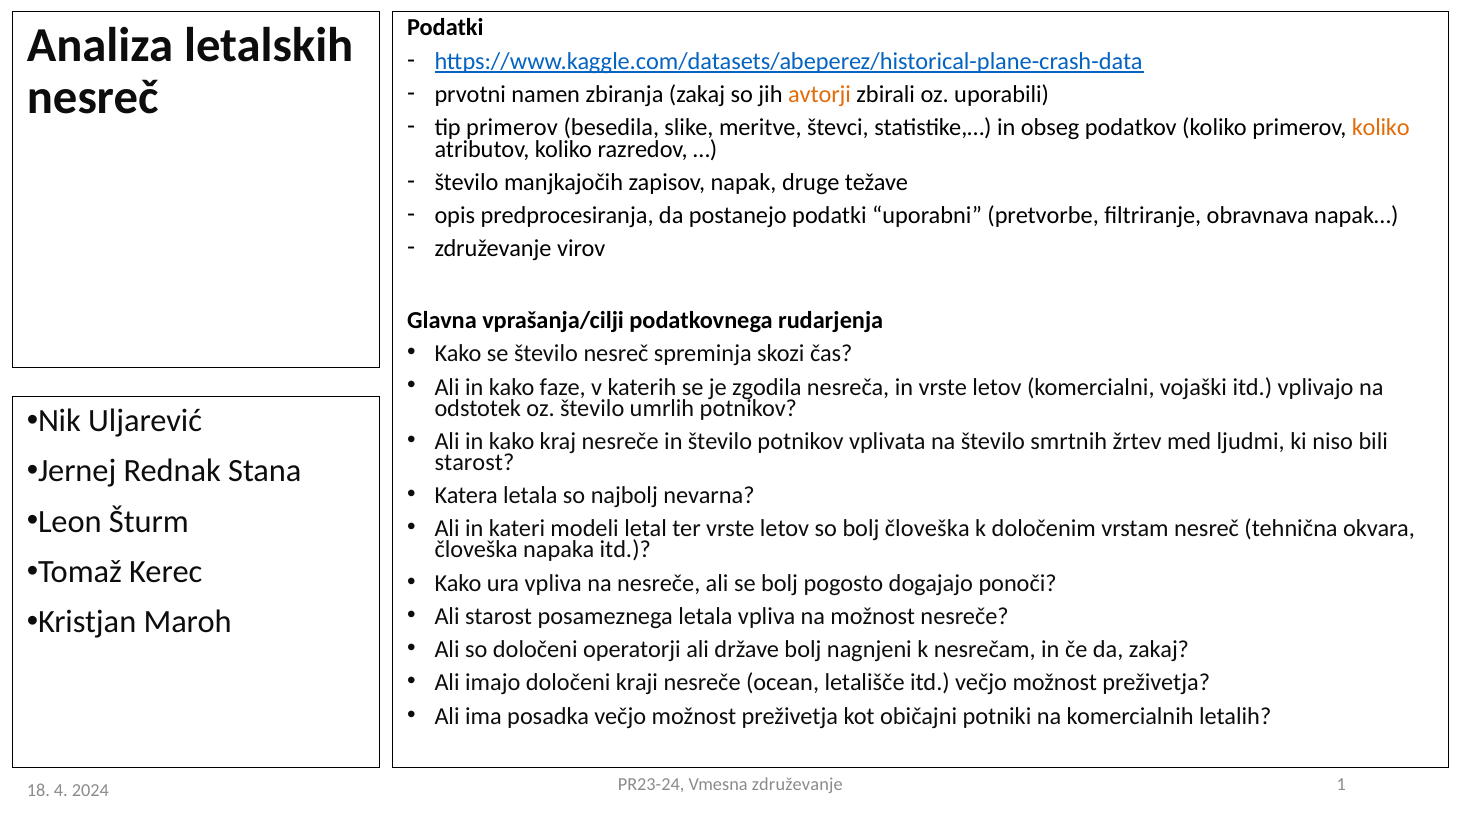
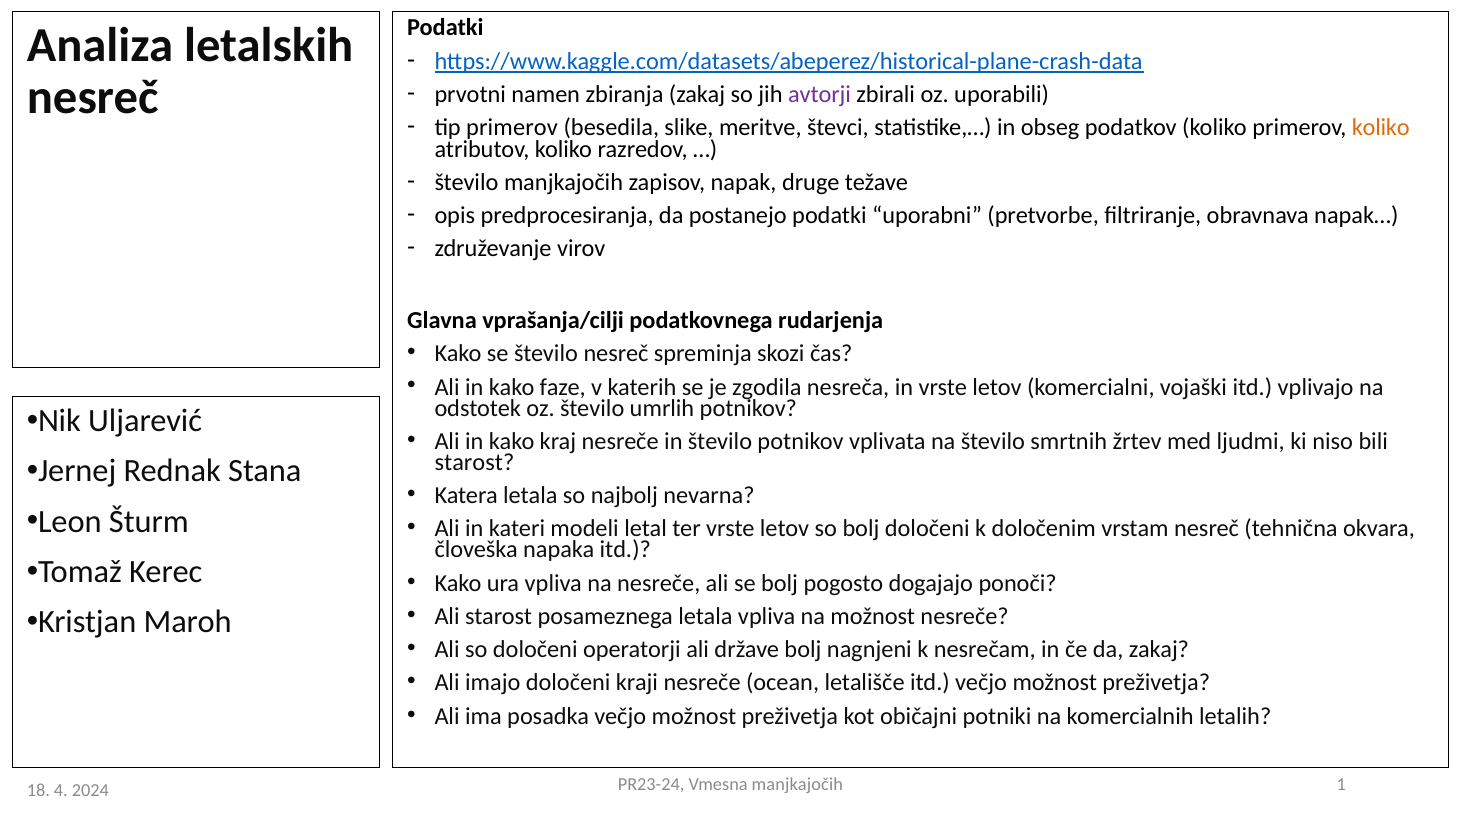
avtorji colour: orange -> purple
bolj človeška: človeška -> določeni
Vmesna združevanje: združevanje -> manjkajočih
